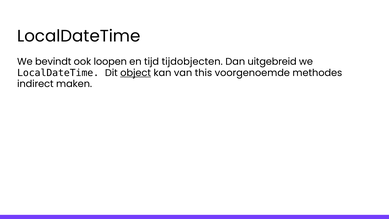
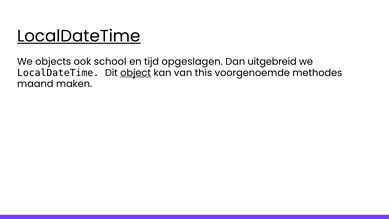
LocalDateTime at (79, 36) underline: none -> present
bevindt: bevindt -> objects
loopen: loopen -> school
tijdobjecten: tijdobjecten -> opgeslagen
indirect: indirect -> maand
